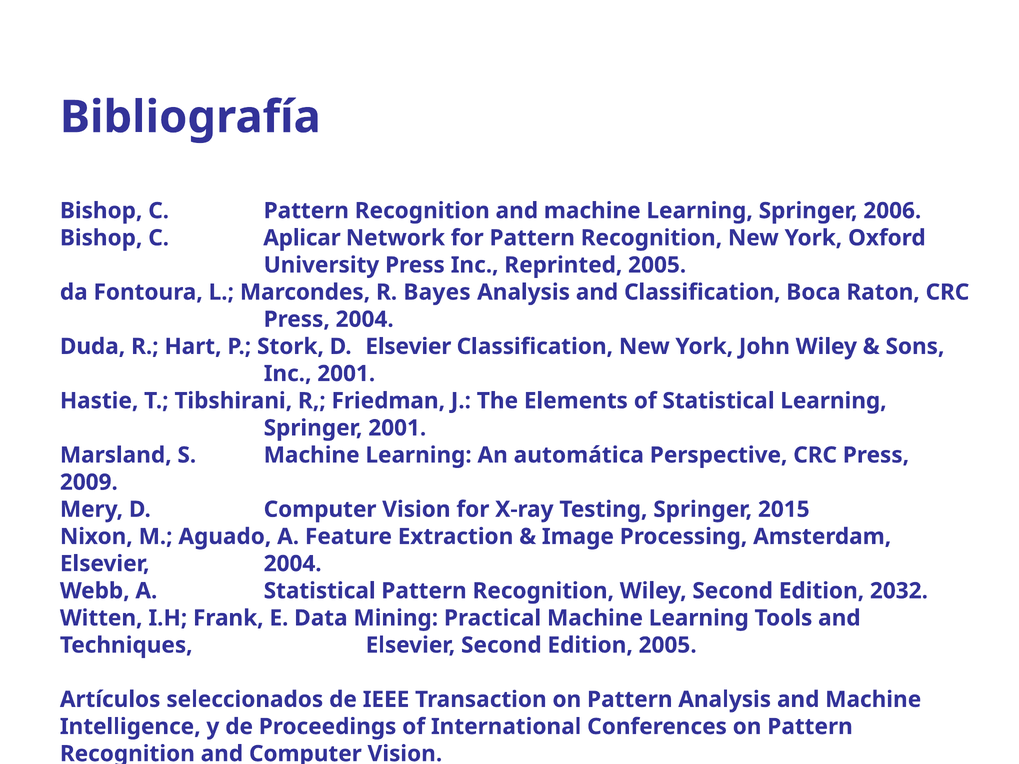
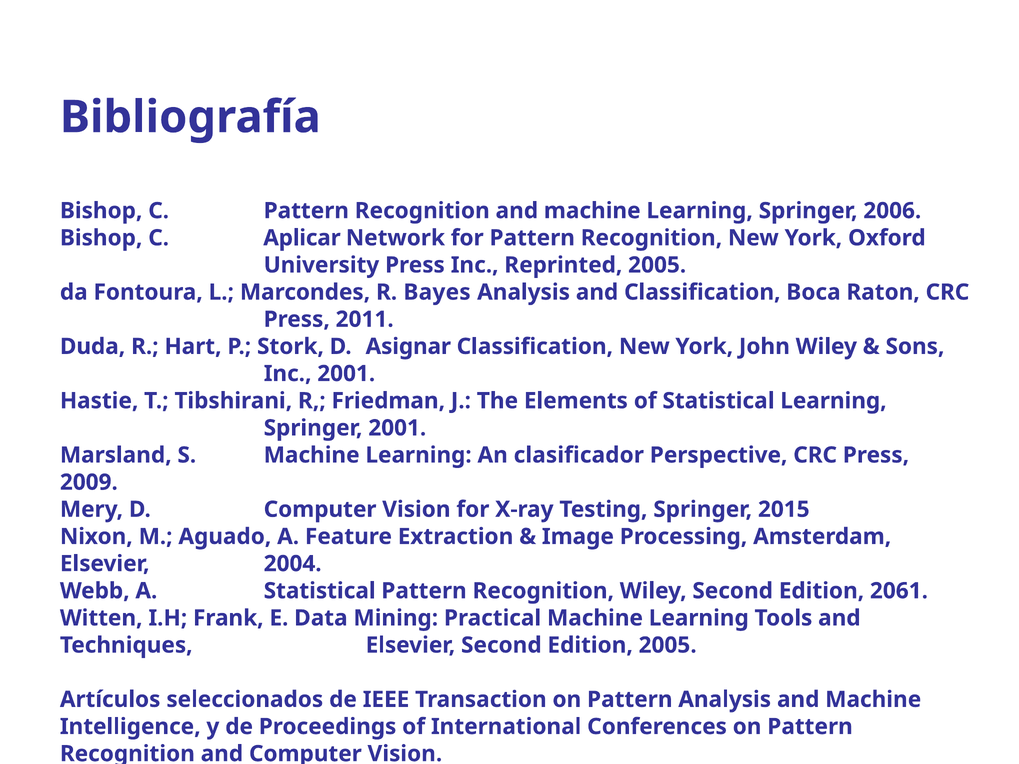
Press 2004: 2004 -> 2011
D Elsevier: Elsevier -> Asignar
automática: automática -> clasificador
2032: 2032 -> 2061
